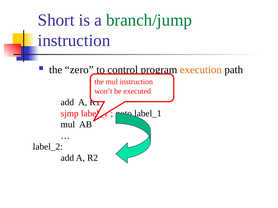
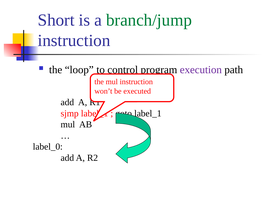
zero: zero -> loop
execution colour: orange -> purple
label_2: label_2 -> label_0
